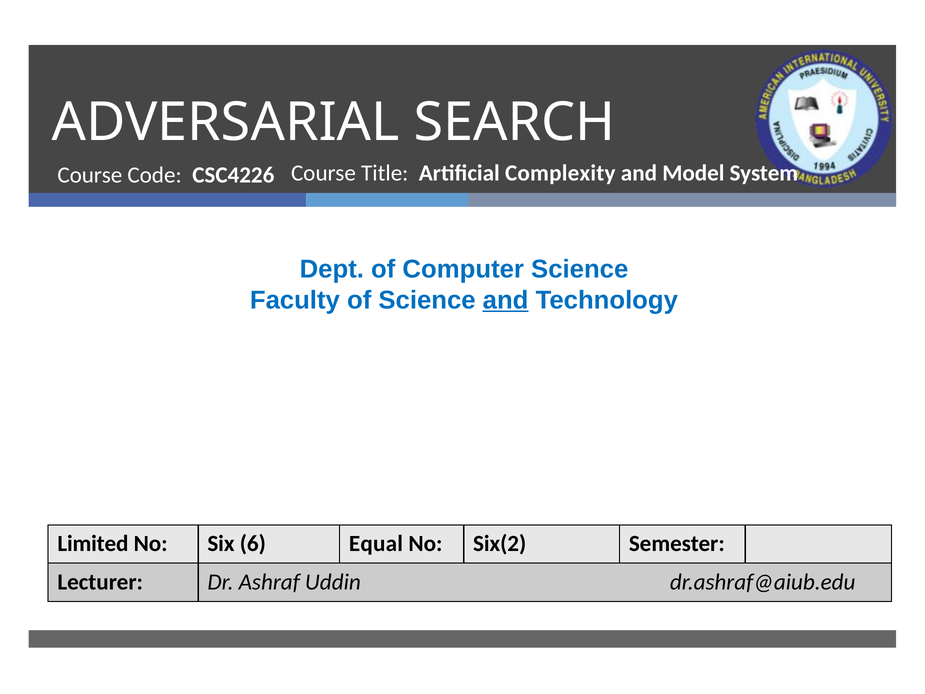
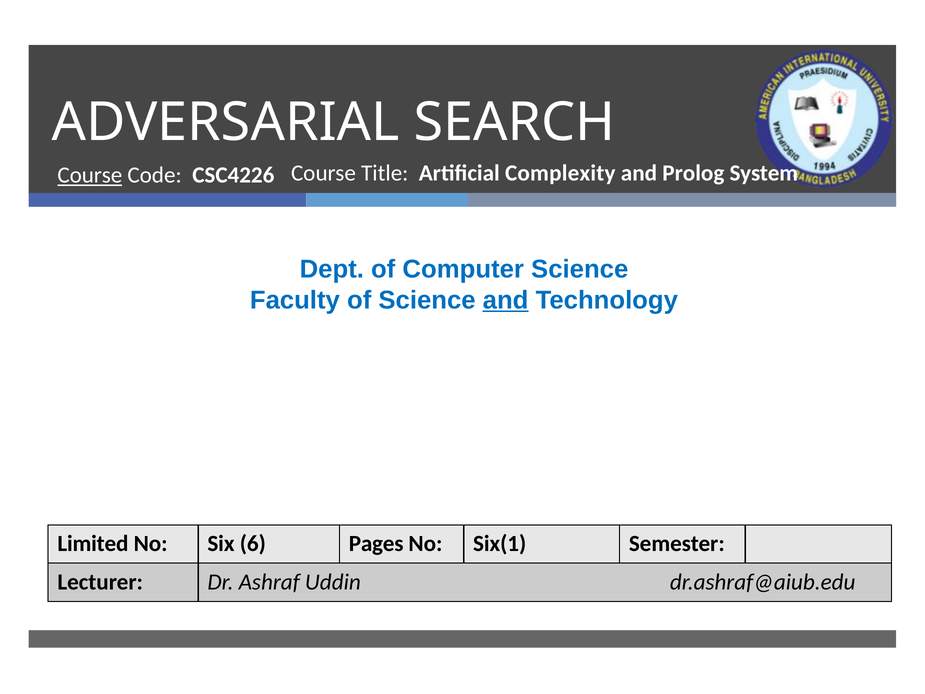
Model: Model -> Prolog
Course at (90, 175) underline: none -> present
Equal: Equal -> Pages
Six(2: Six(2 -> Six(1
